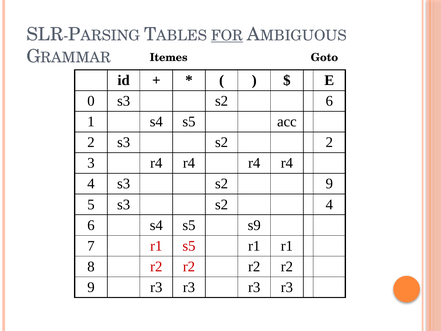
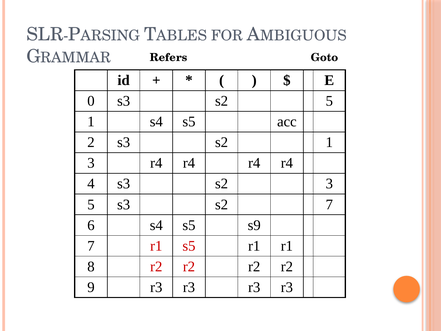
FOR underline: present -> none
Itemes: Itemes -> Refers
s2 6: 6 -> 5
s2 2: 2 -> 1
s2 9: 9 -> 3
s2 4: 4 -> 7
